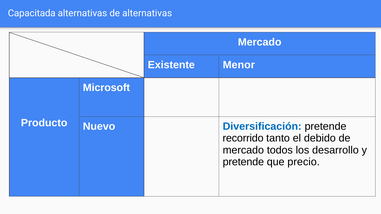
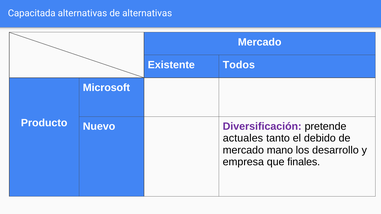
Menor: Menor -> Todos
Diversificación colour: blue -> purple
recorrido: recorrido -> actuales
todos: todos -> mano
pretende at (243, 162): pretende -> empresa
precio: precio -> finales
